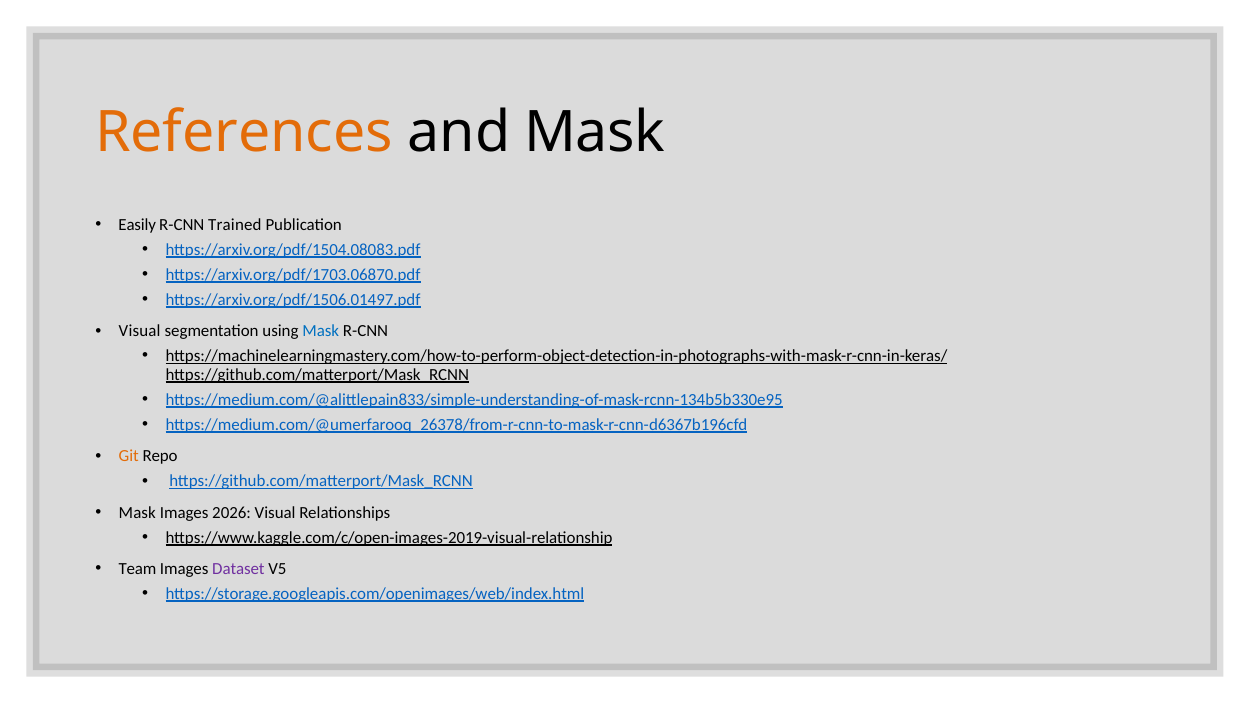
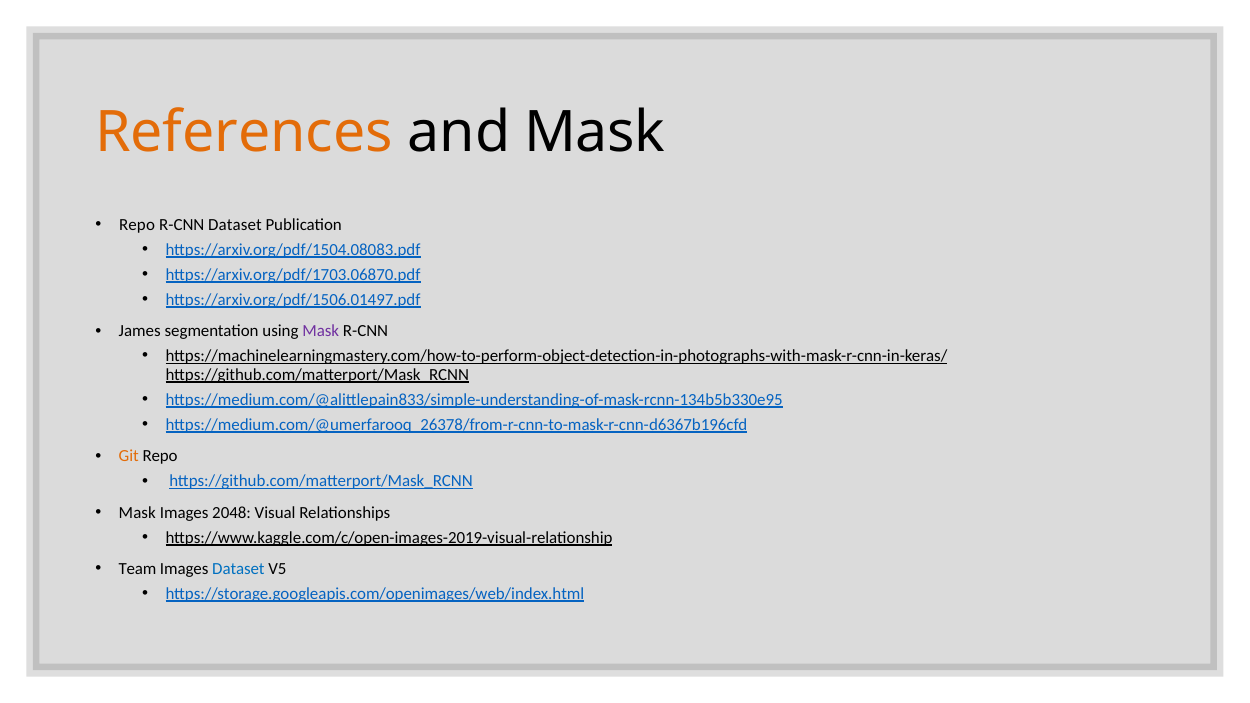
Easily at (137, 225): Easily -> Repo
R-CNN Trained: Trained -> Dataset
Visual at (140, 331): Visual -> James
Mask at (321, 331) colour: blue -> purple
2026: 2026 -> 2048
Dataset at (238, 569) colour: purple -> blue
